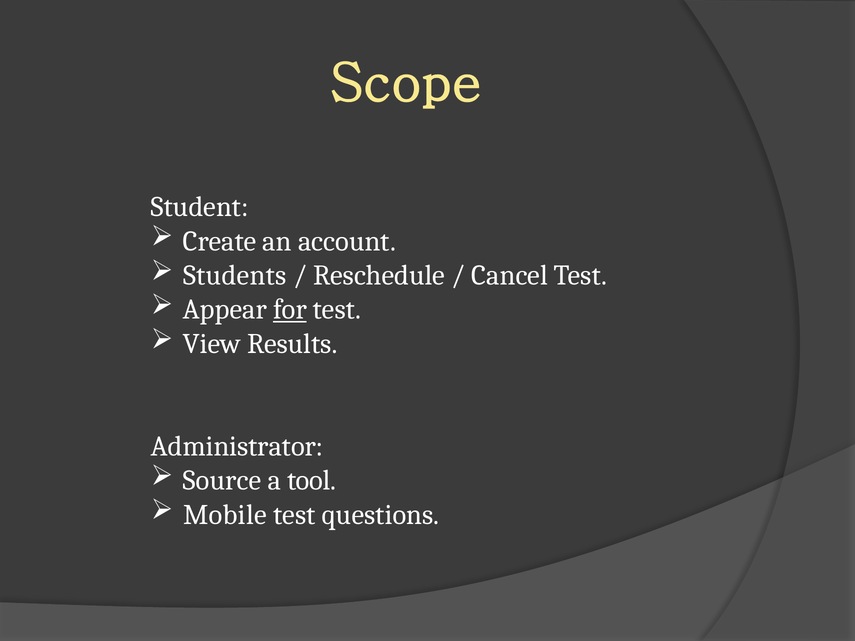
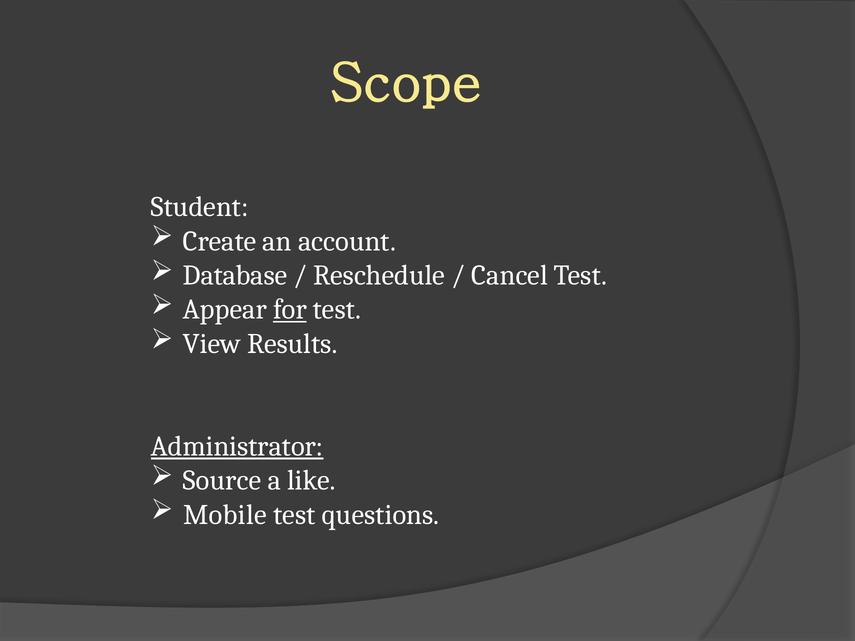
Students: Students -> Database
Administrator underline: none -> present
tool: tool -> like
